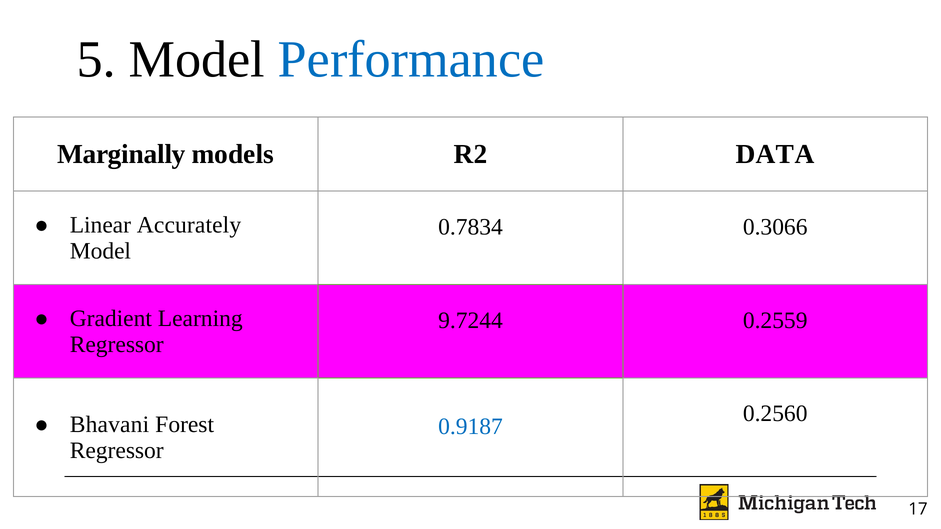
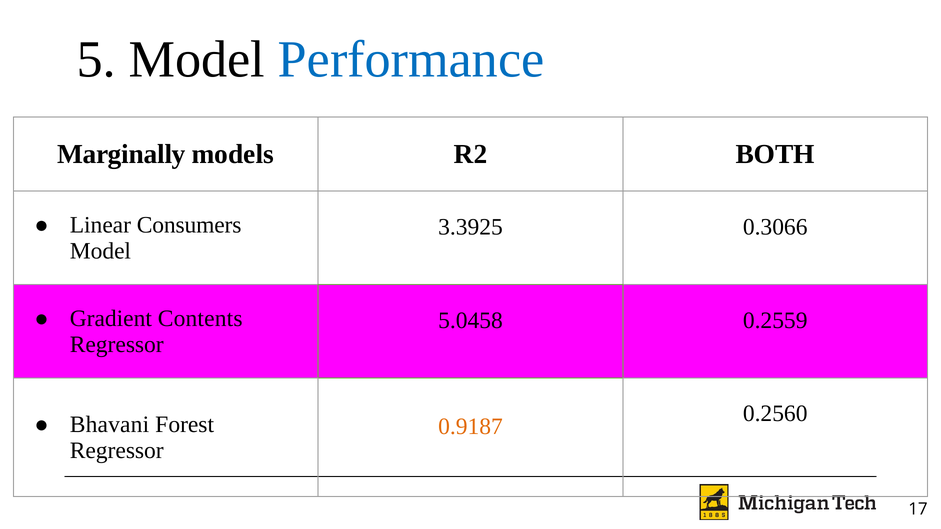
DATA: DATA -> BOTH
Accurately: Accurately -> Consumers
0.7834: 0.7834 -> 3.3925
Learning: Learning -> Contents
9.7244: 9.7244 -> 5.0458
0.9187 colour: blue -> orange
